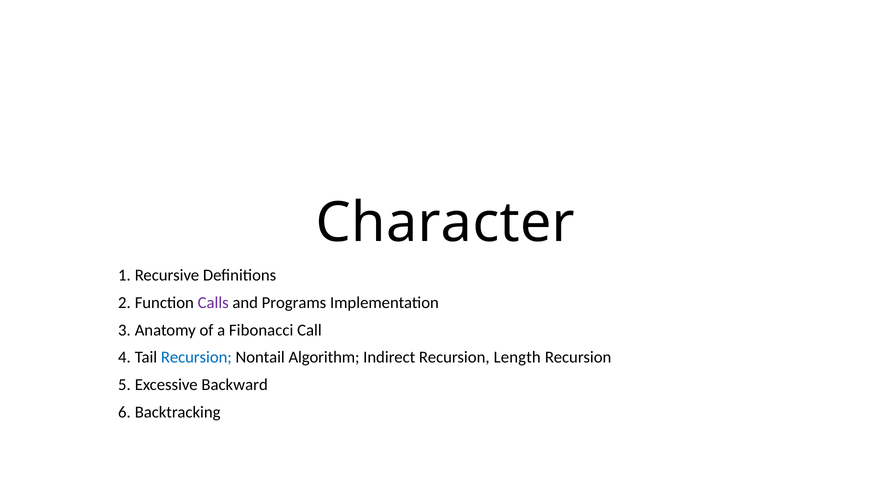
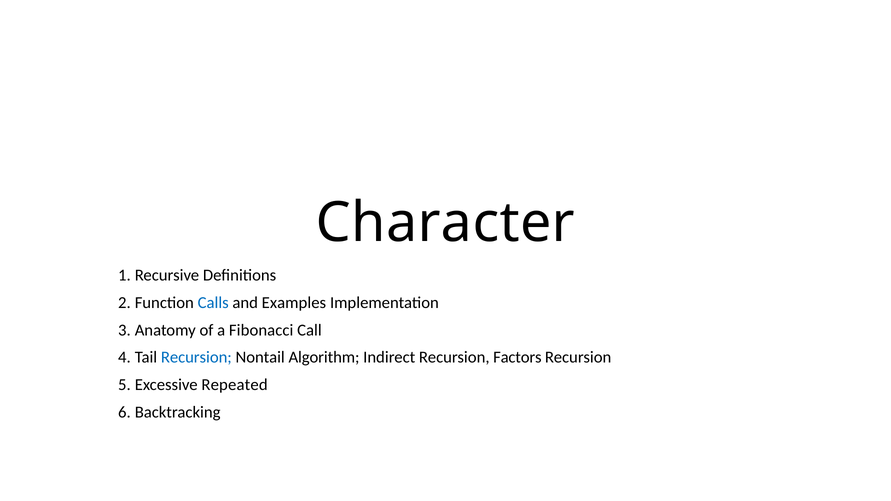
Calls colour: purple -> blue
Programs: Programs -> Examples
Length: Length -> Factors
Backward: Backward -> Repeated
